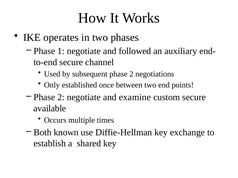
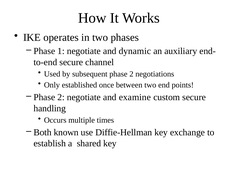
followed: followed -> dynamic
available: available -> handling
